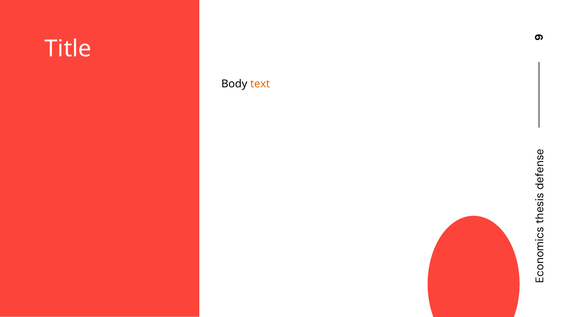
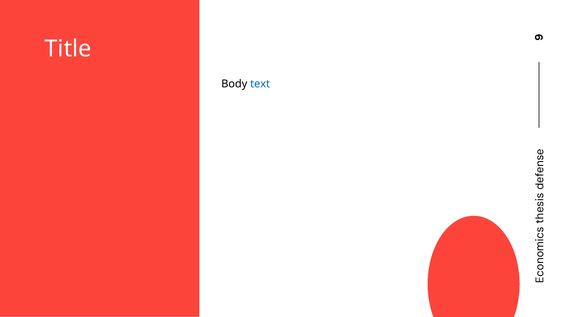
text colour: orange -> blue
